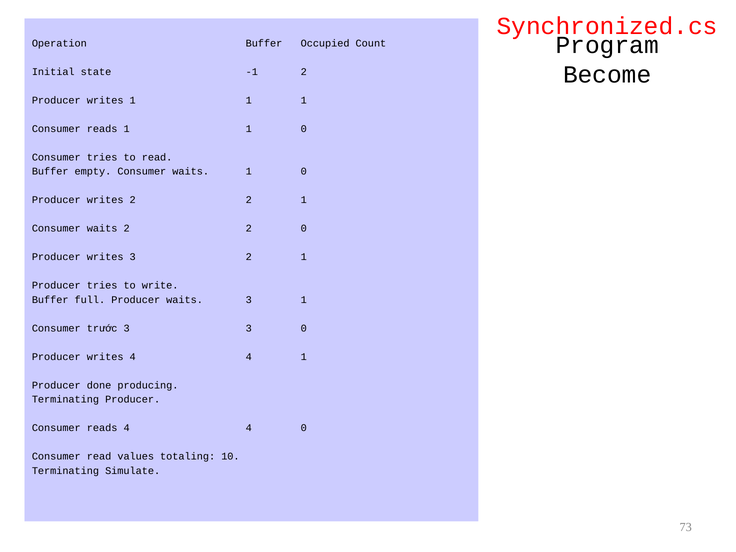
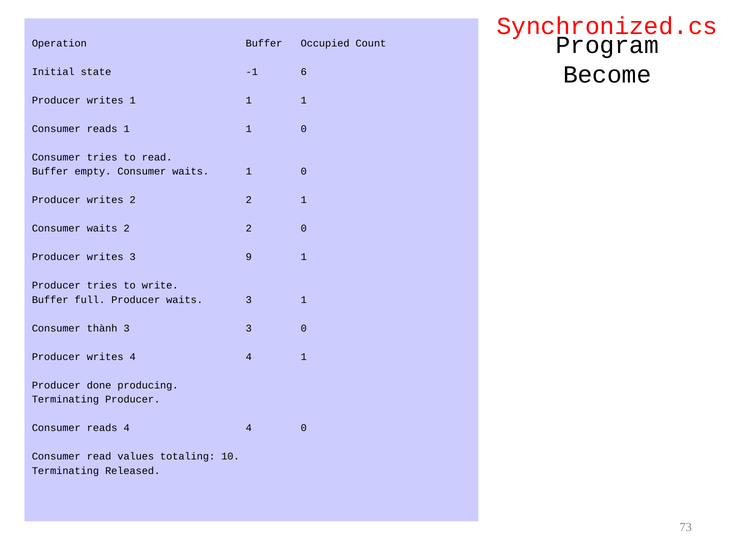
-1 2: 2 -> 6
3 2: 2 -> 9
trước: trước -> thành
Simulate: Simulate -> Released
